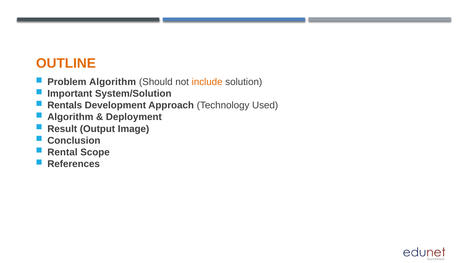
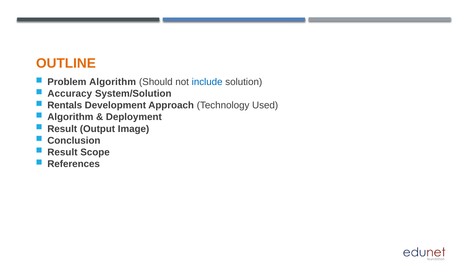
include colour: orange -> blue
Important: Important -> Accuracy
Rental at (62, 152): Rental -> Result
